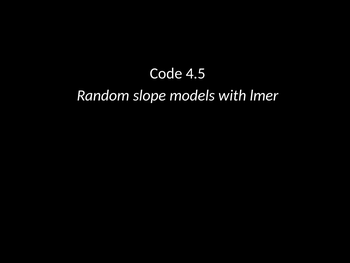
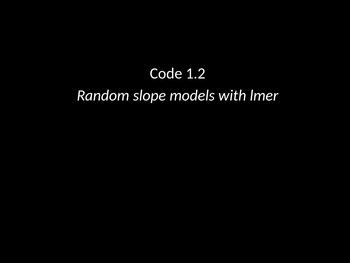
4.5: 4.5 -> 1.2
